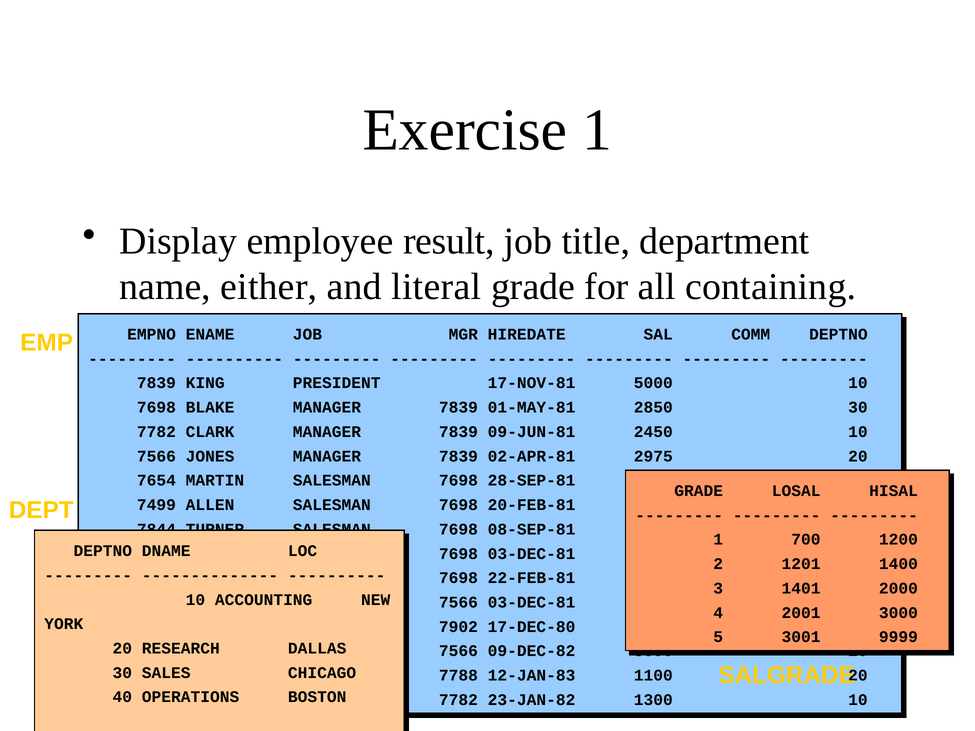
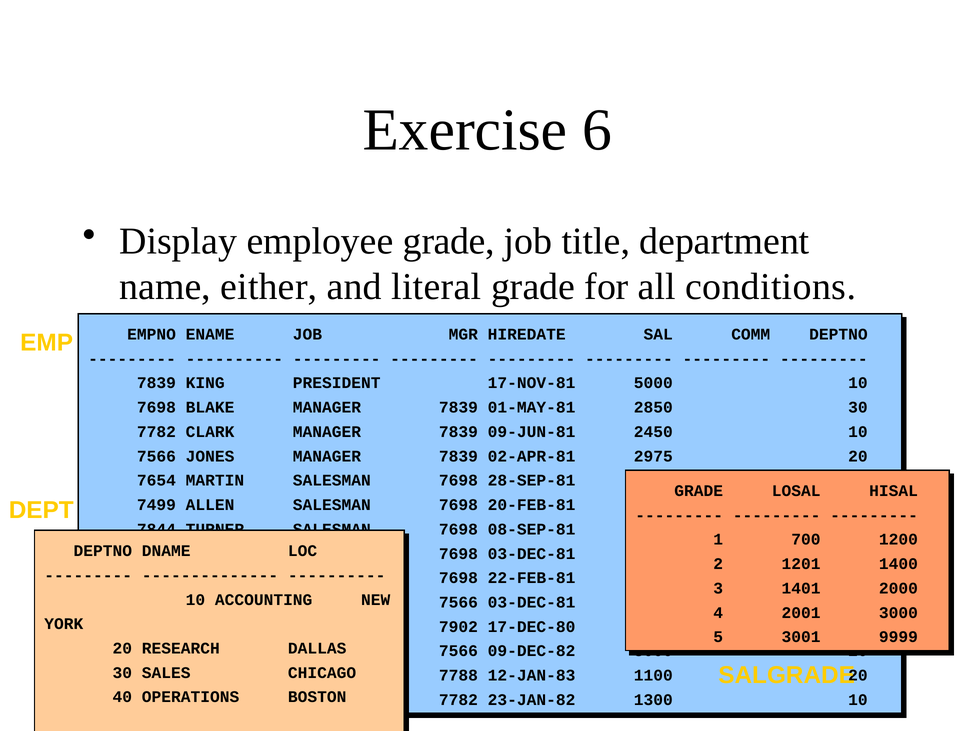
Exercise 1: 1 -> 6
employee result: result -> grade
containing: containing -> conditions
